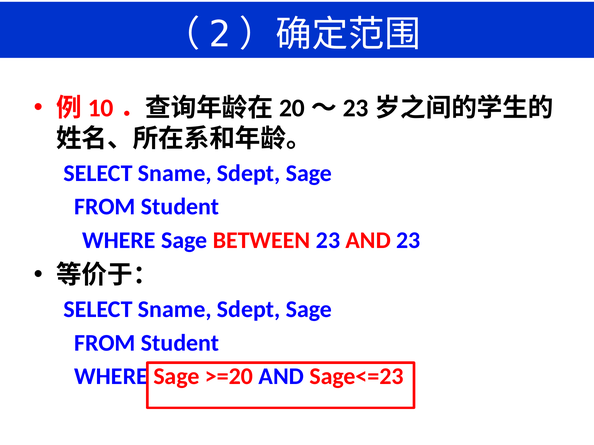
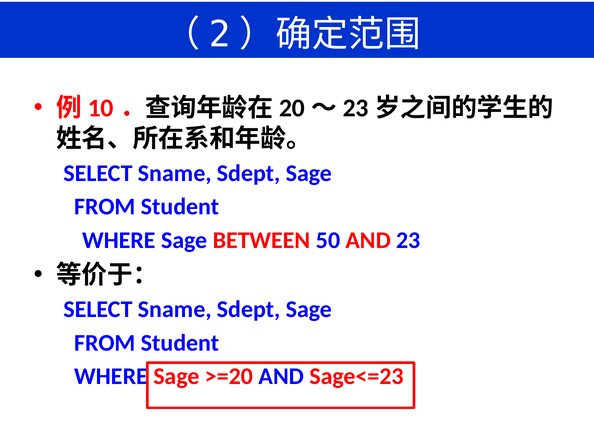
BETWEEN 23: 23 -> 50
